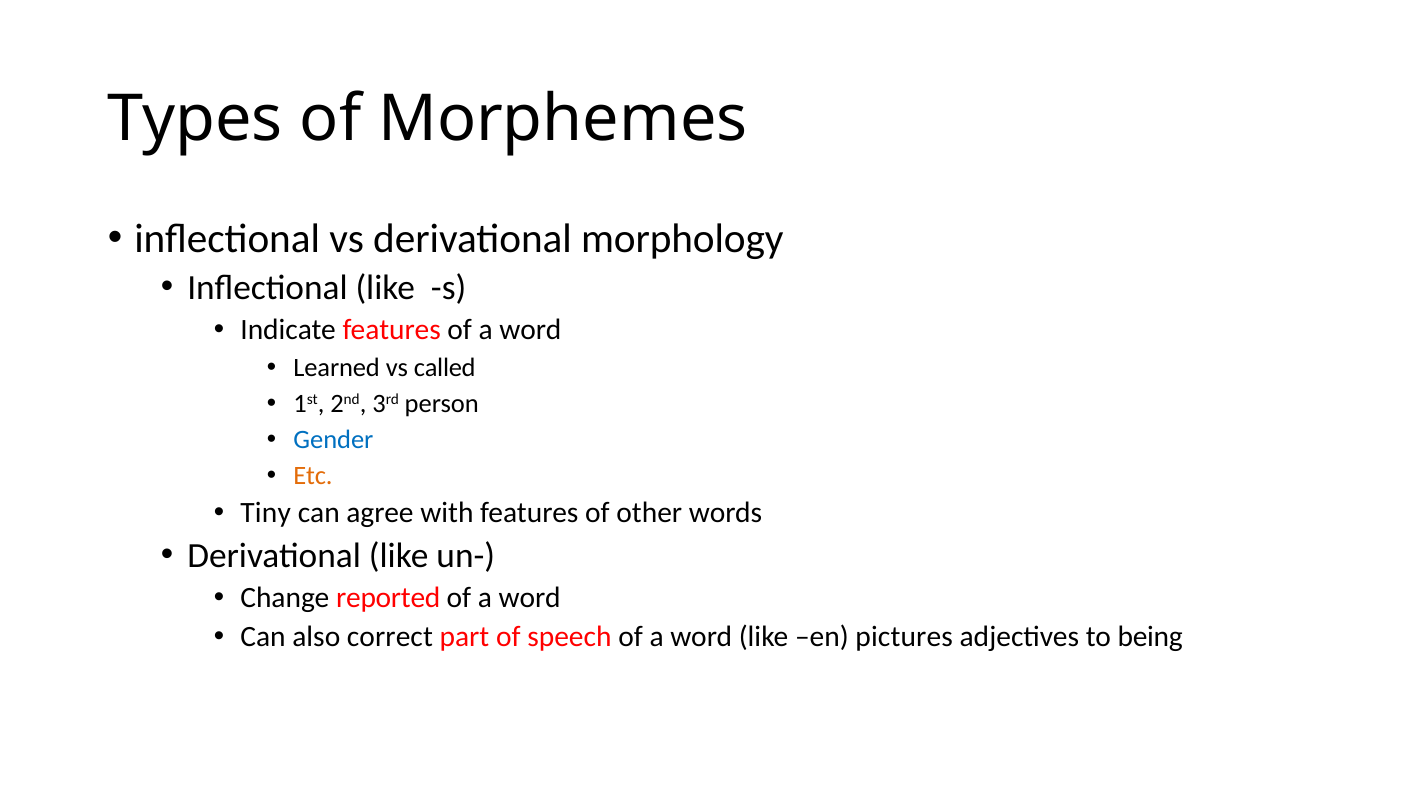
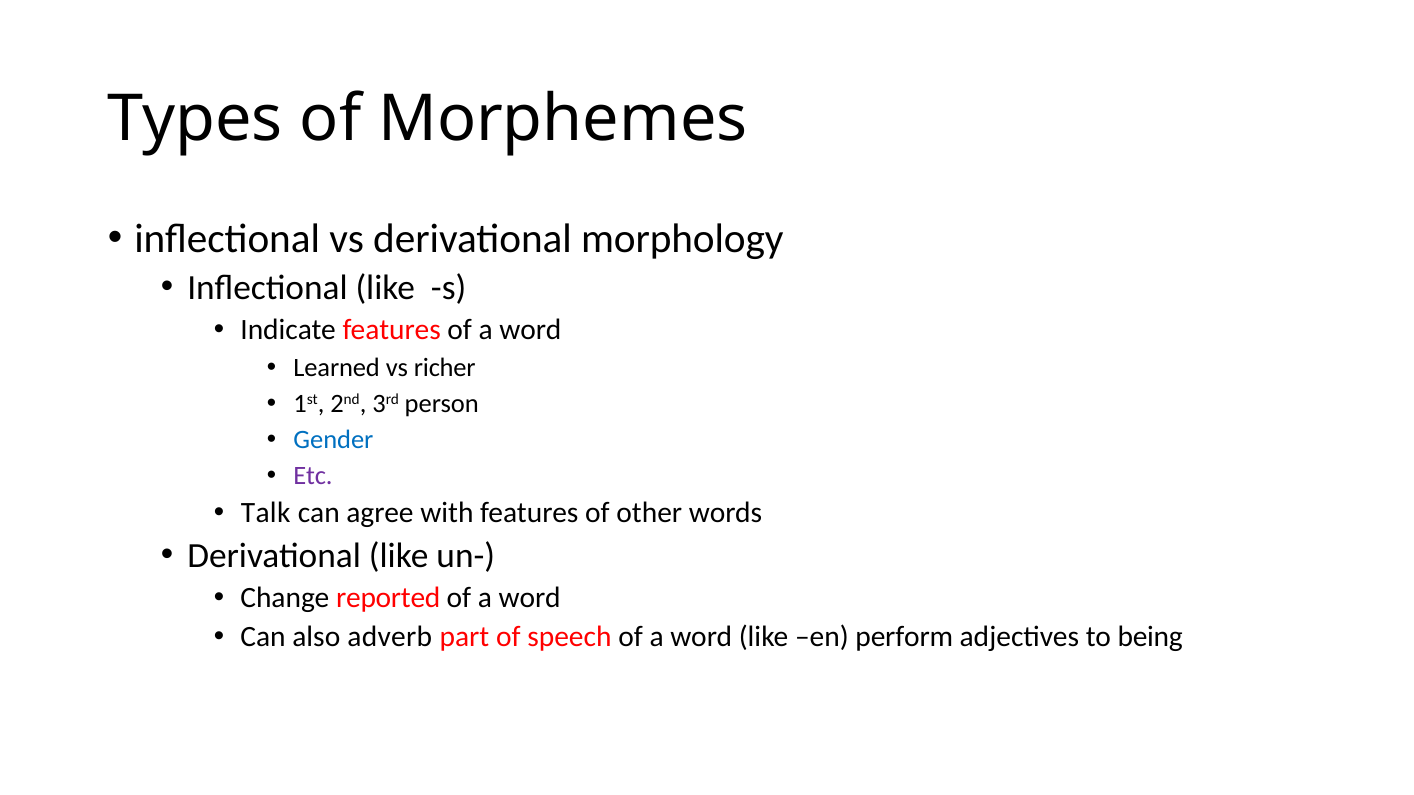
called: called -> richer
Etc colour: orange -> purple
Tiny: Tiny -> Talk
correct: correct -> adverb
pictures: pictures -> perform
